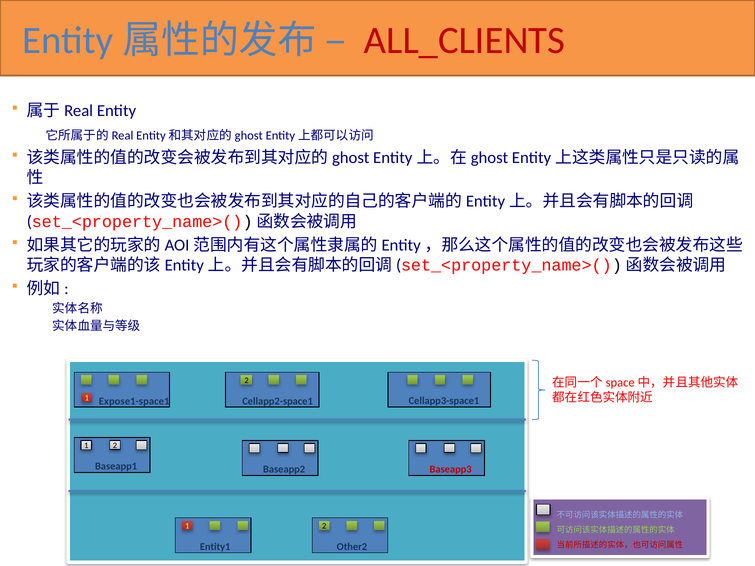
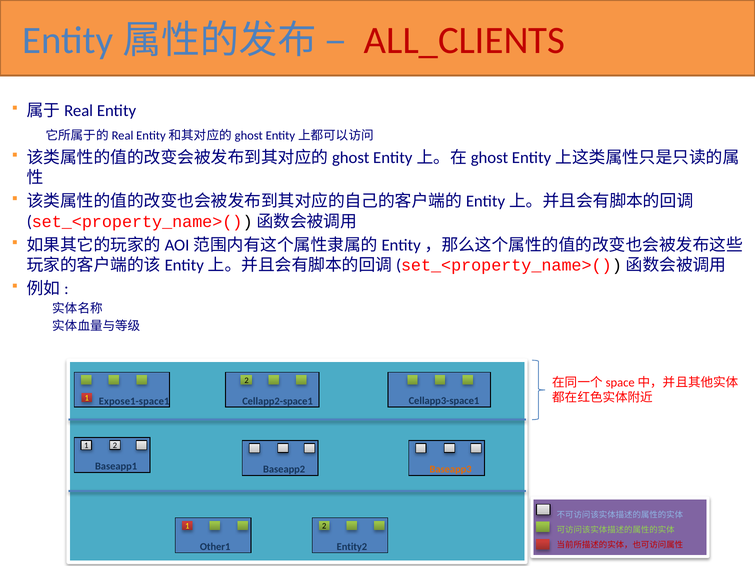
Baseapp3 colour: red -> orange
Entity1: Entity1 -> Other1
Other2: Other2 -> Entity2
